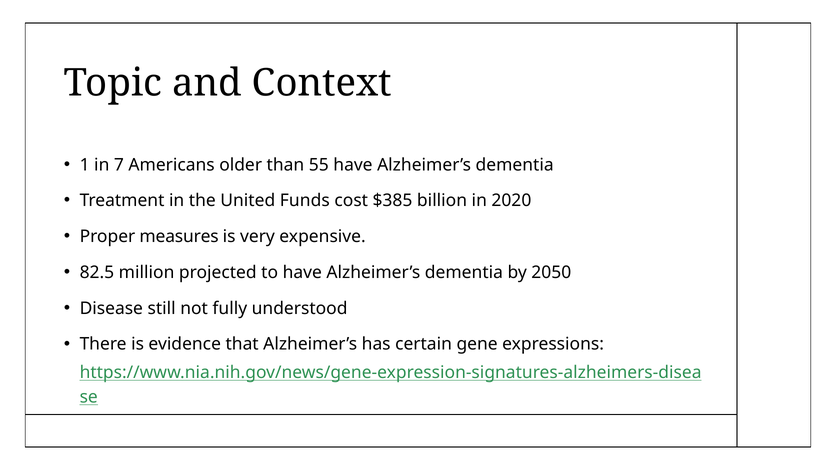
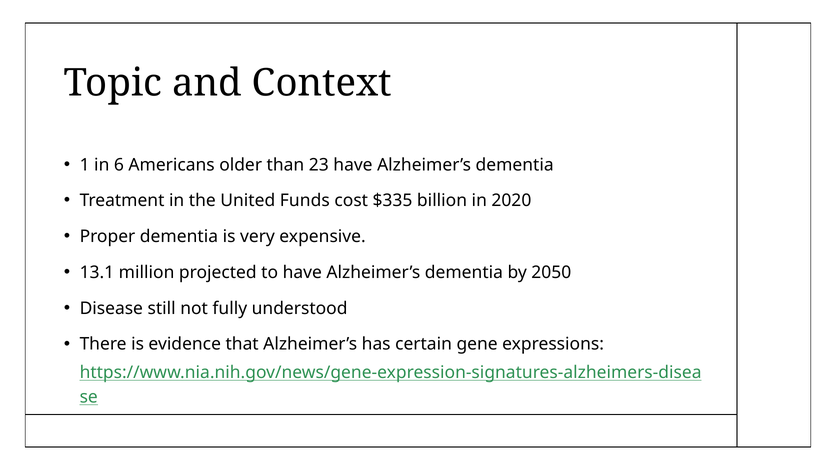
7: 7 -> 6
55: 55 -> 23
$385: $385 -> $335
Proper measures: measures -> dementia
82.5: 82.5 -> 13.1
